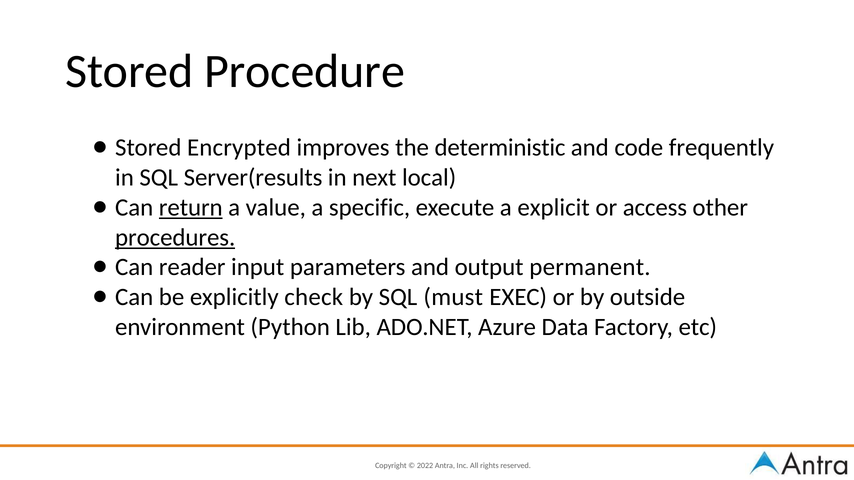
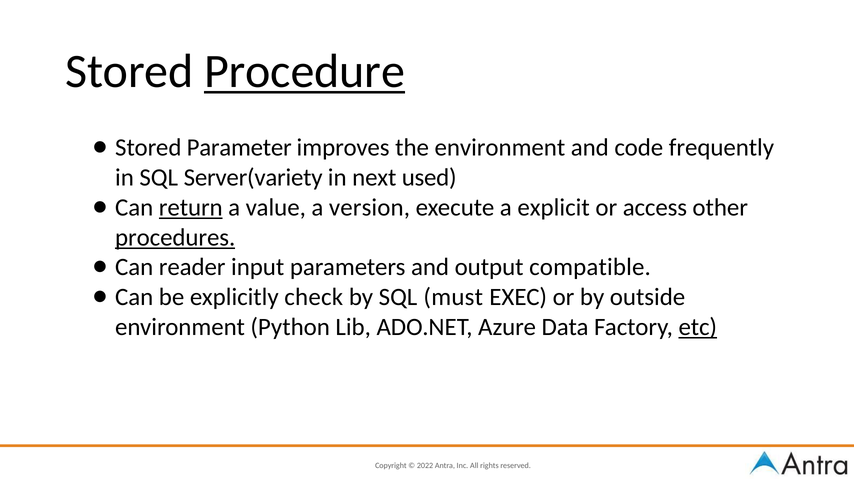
Procedure underline: none -> present
Encrypted: Encrypted -> Parameter
the deterministic: deterministic -> environment
Server(results: Server(results -> Server(variety
local: local -> used
specific: specific -> version
permanent: permanent -> compatible
etc underline: none -> present
